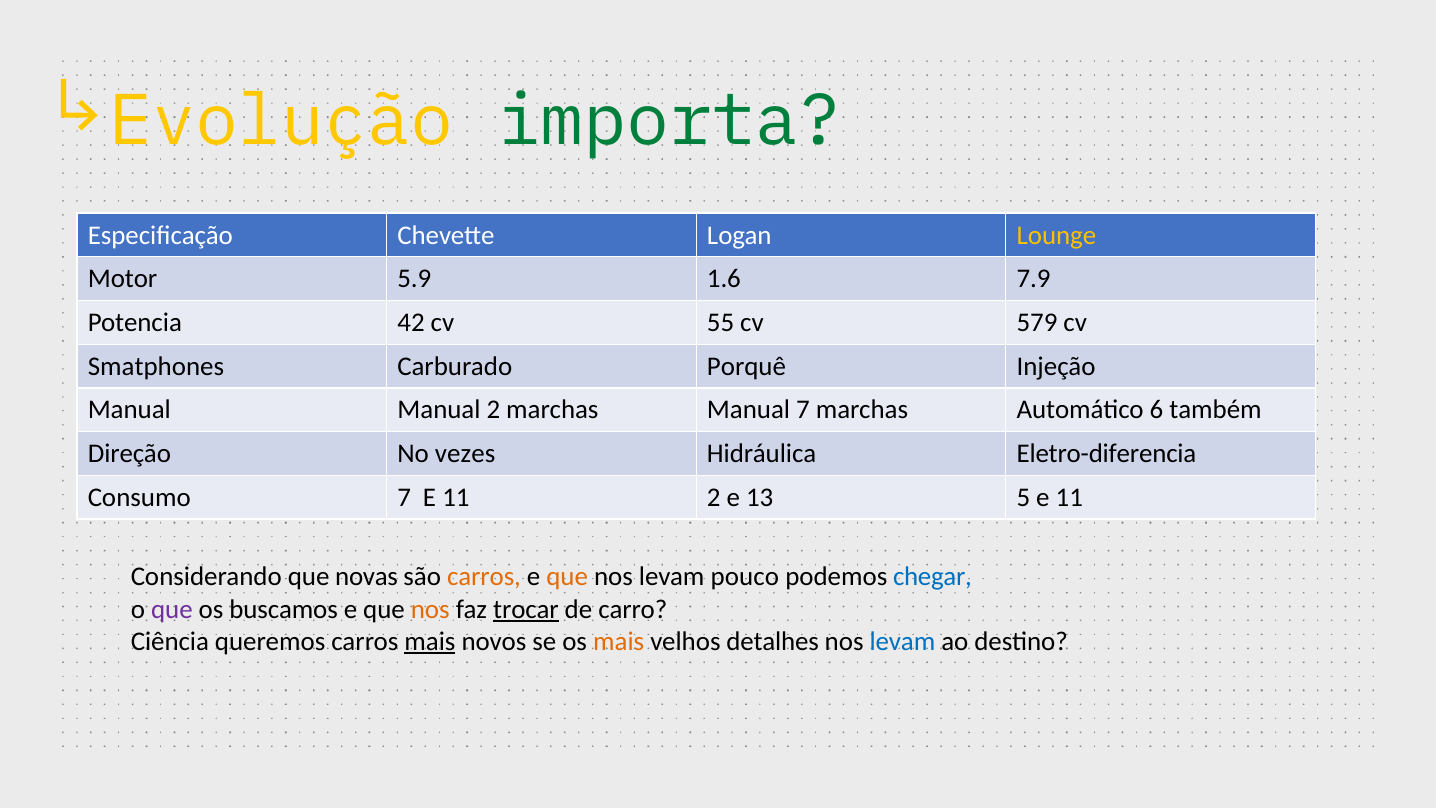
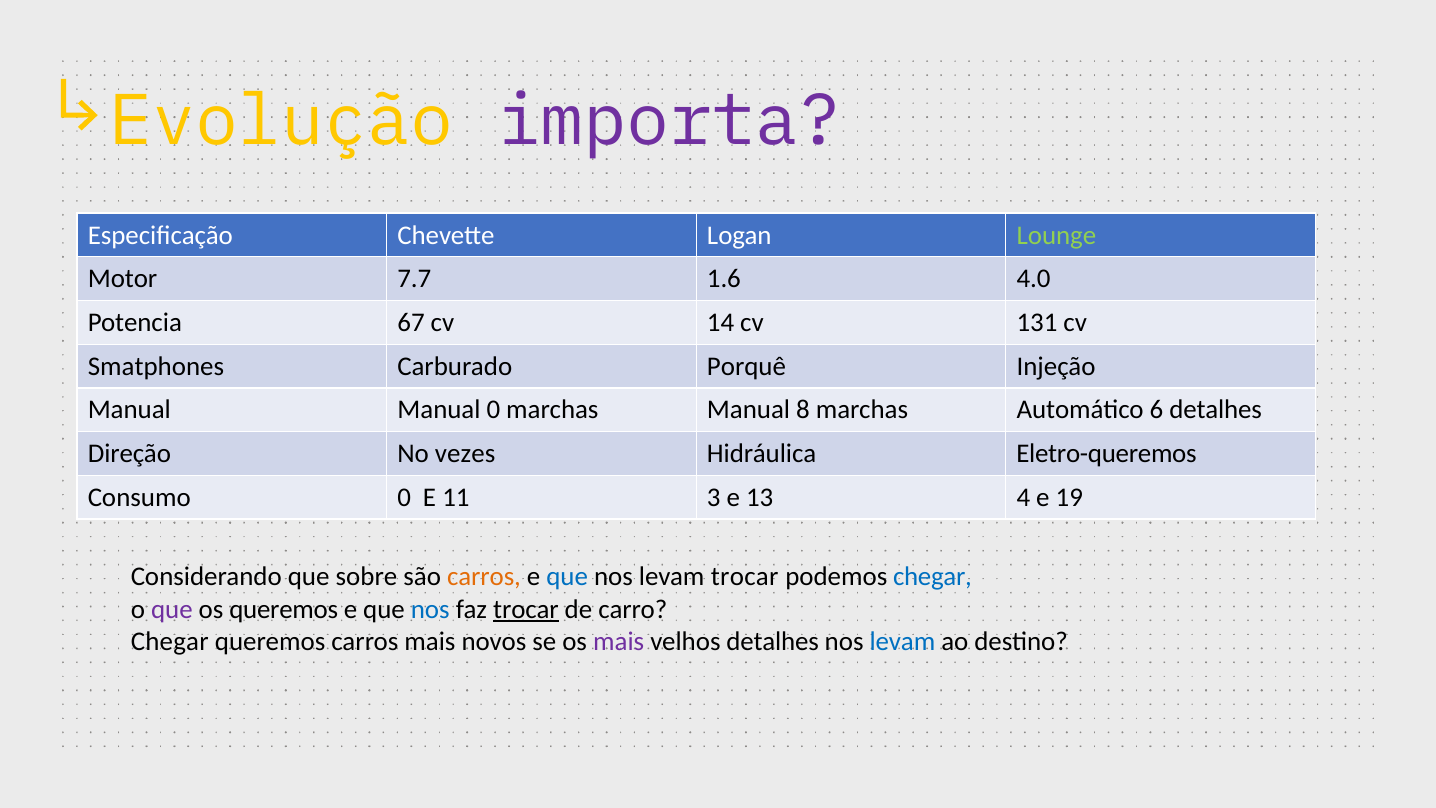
importa colour: green -> purple
Lounge colour: yellow -> light green
5.9: 5.9 -> 7.7
7.9: 7.9 -> 4.0
42: 42 -> 67
55: 55 -> 14
579: 579 -> 131
Manual 2: 2 -> 0
Manual 7: 7 -> 8
6 também: também -> detalhes
Eletro-diferencia: Eletro-diferencia -> Eletro-queremos
Consumo 7: 7 -> 0
11 2: 2 -> 3
5: 5 -> 4
11 at (1069, 497): 11 -> 19
novas: novas -> sobre
que at (567, 577) colour: orange -> blue
levam pouco: pouco -> trocar
os buscamos: buscamos -> queremos
nos at (430, 609) colour: orange -> blue
Ciência at (170, 641): Ciência -> Chegar
mais at (430, 641) underline: present -> none
mais at (619, 641) colour: orange -> purple
